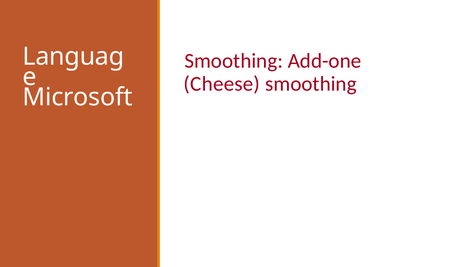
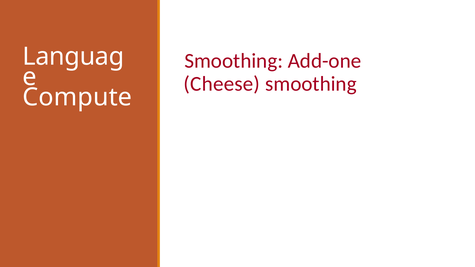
Microsoft: Microsoft -> Compute
